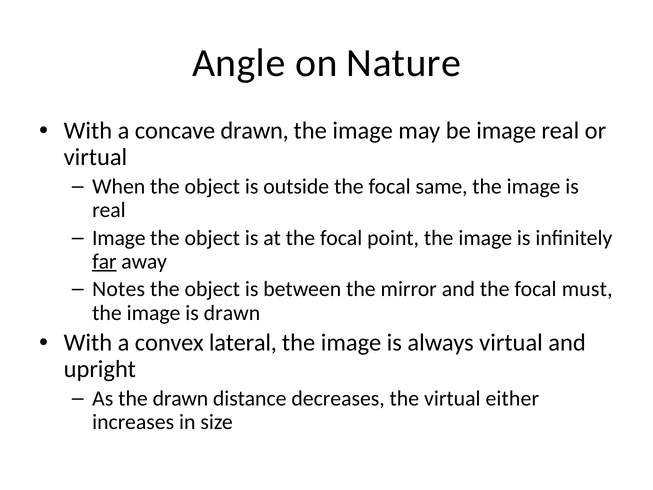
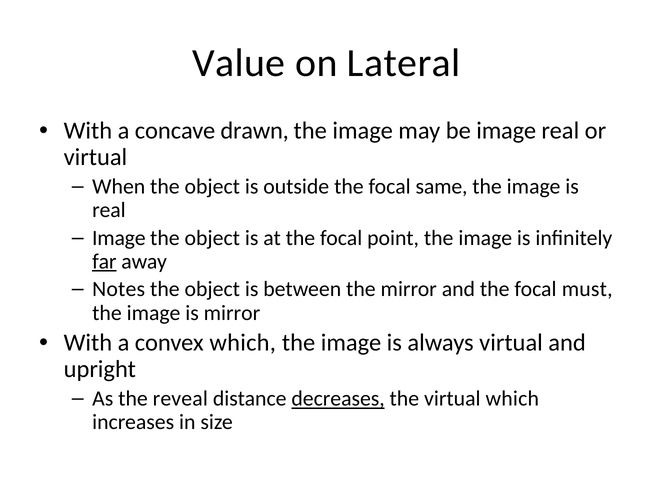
Angle: Angle -> Value
Nature: Nature -> Lateral
is drawn: drawn -> mirror
convex lateral: lateral -> which
the drawn: drawn -> reveal
decreases underline: none -> present
virtual either: either -> which
